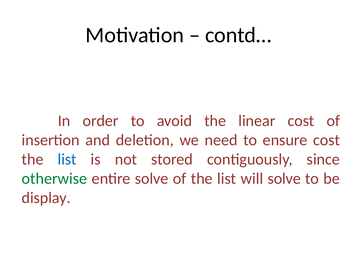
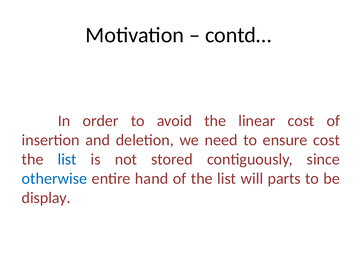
otherwise colour: green -> blue
entire solve: solve -> hand
will solve: solve -> parts
